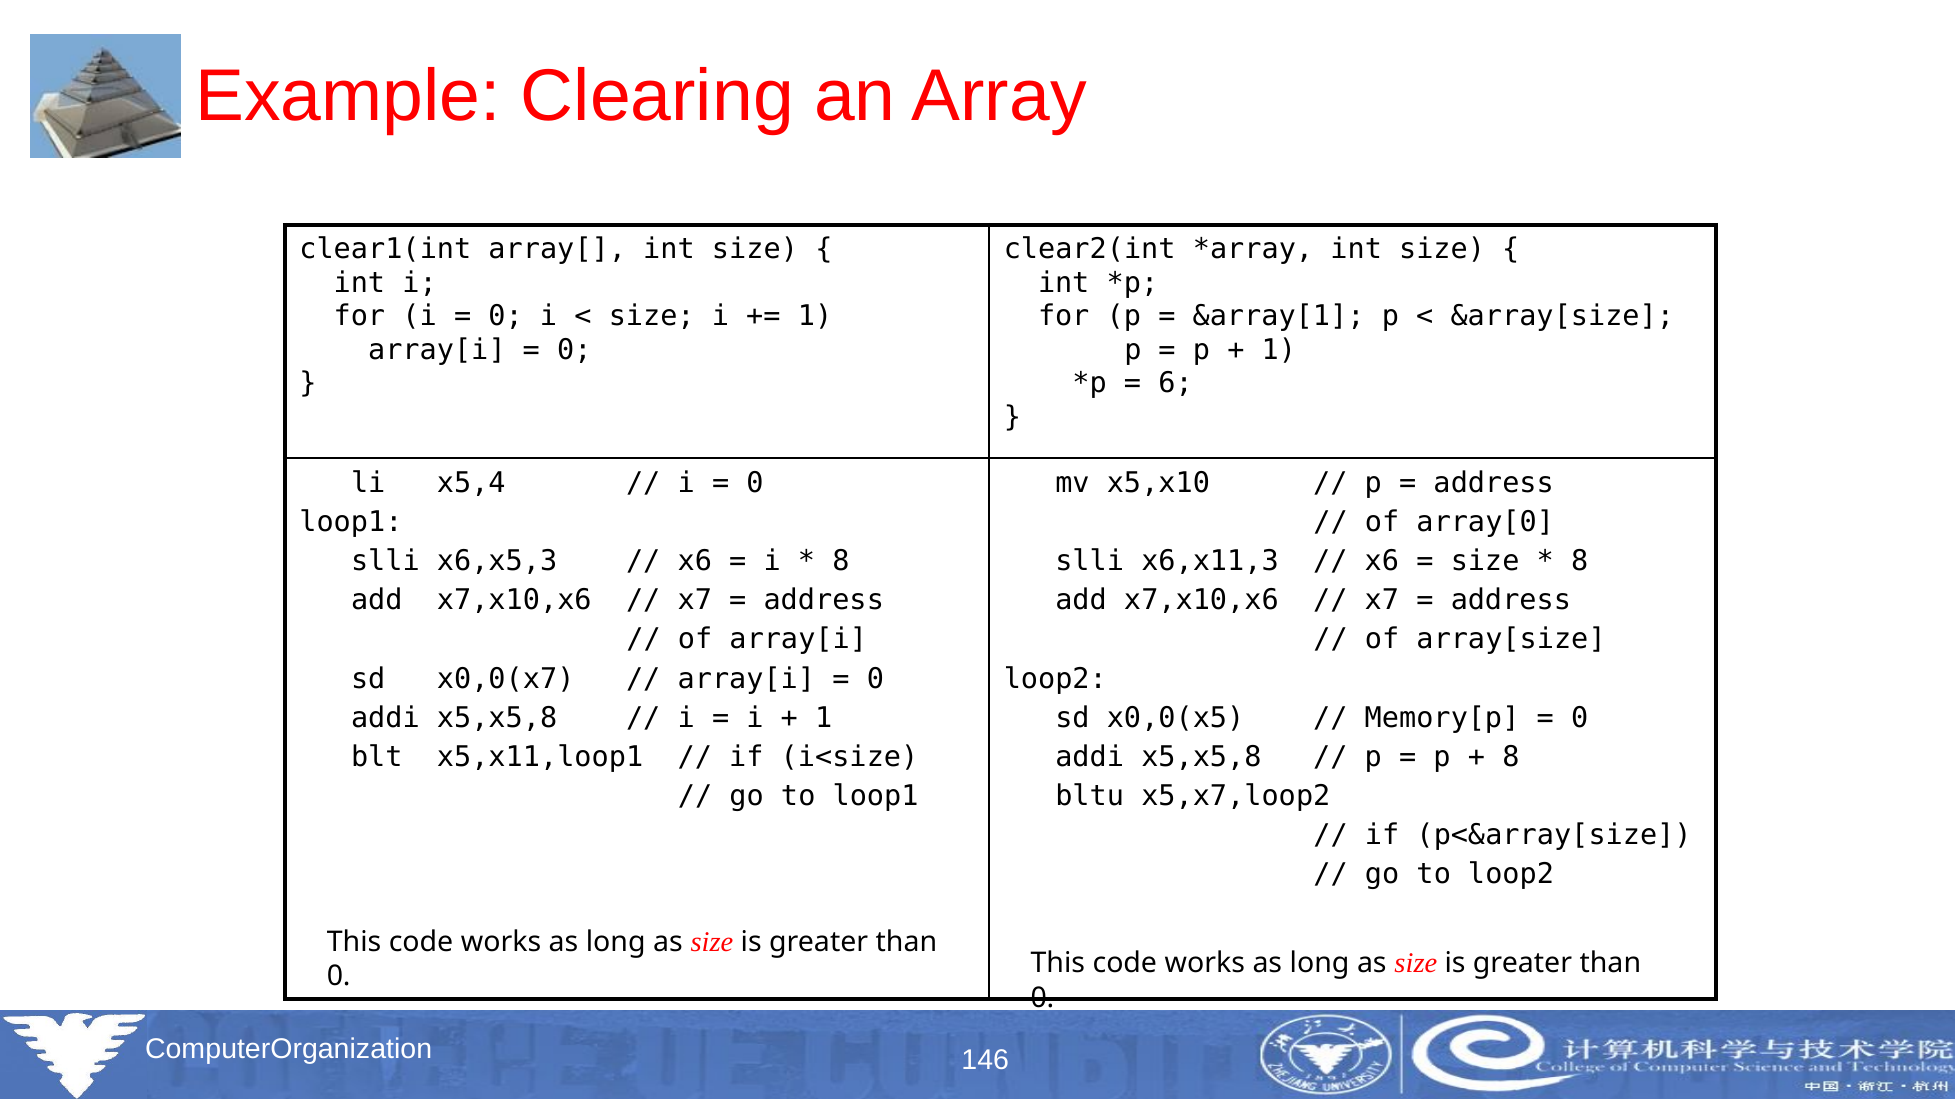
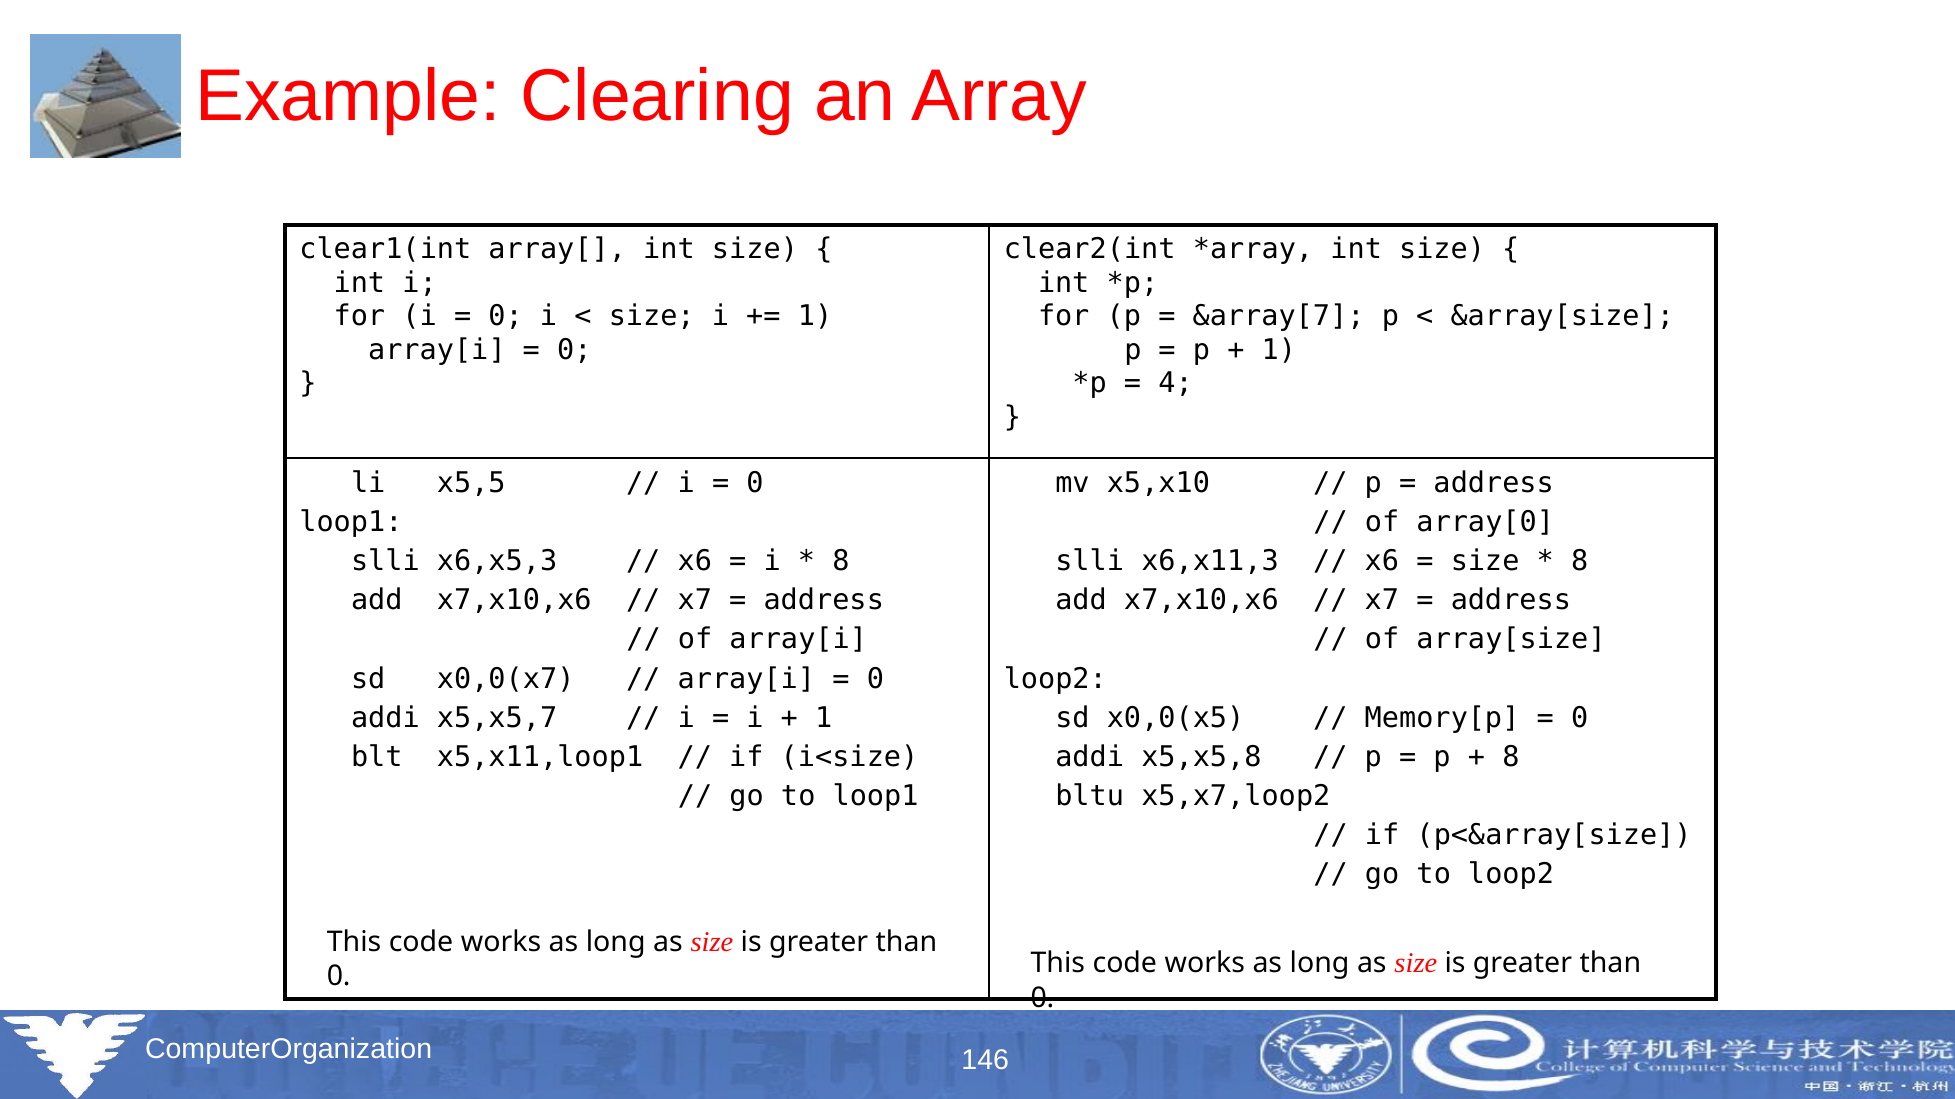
&array[1: &array[1 -> &array[7
6: 6 -> 4
x5,4: x5,4 -> x5,5
x5,x5,8 at (497, 718): x5,x5,8 -> x5,x5,7
